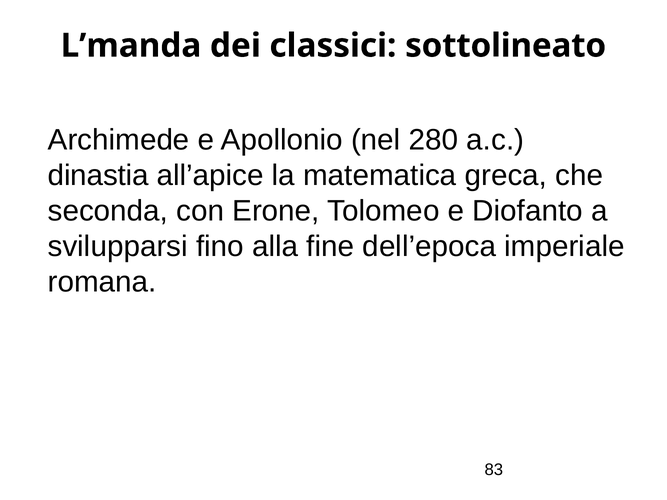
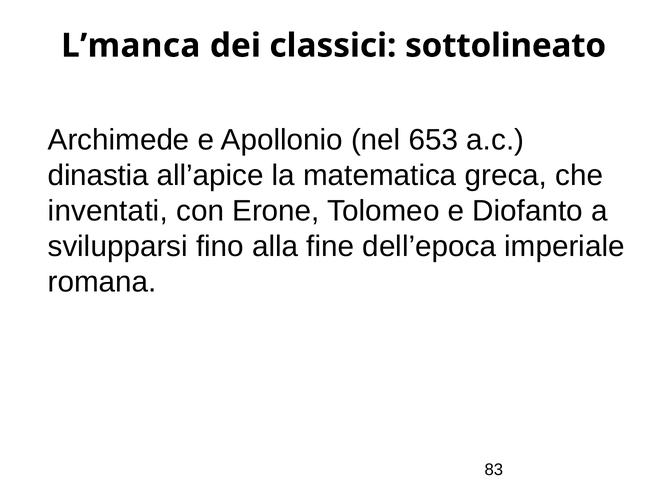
L’manda: L’manda -> L’manca
280: 280 -> 653
seconda: seconda -> inventati
